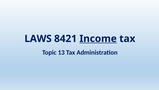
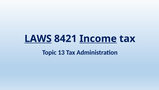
LAWS underline: none -> present
